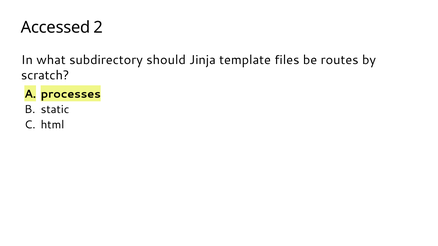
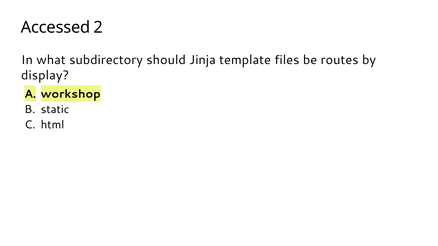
scratch: scratch -> display
processes: processes -> workshop
